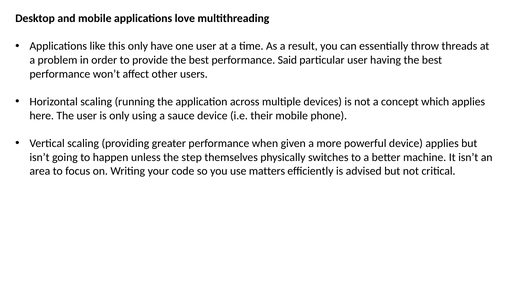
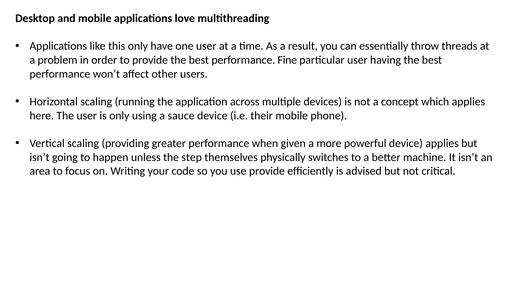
Said: Said -> Fine
use matters: matters -> provide
